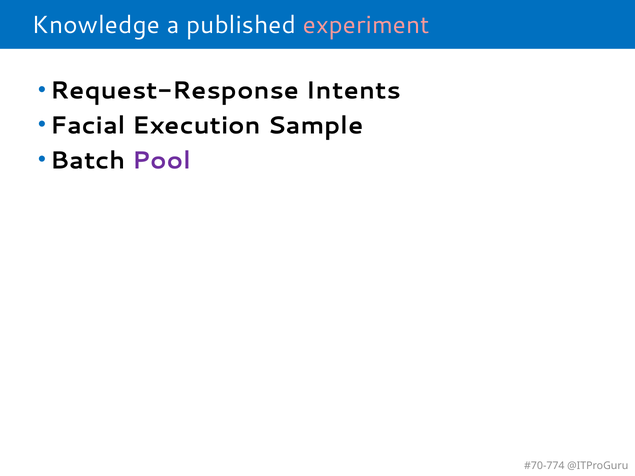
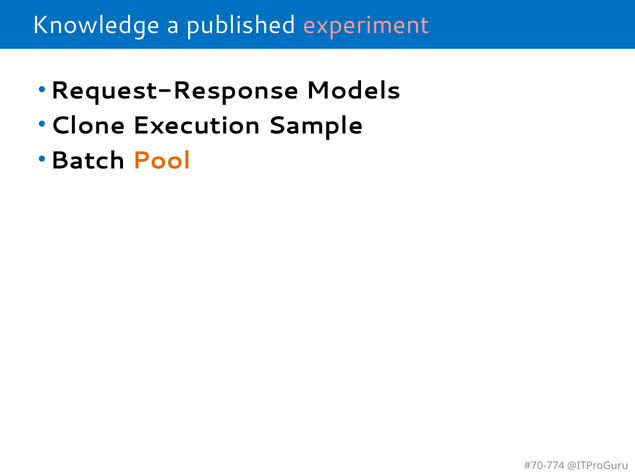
Intents: Intents -> Models
Facial: Facial -> Clone
Pool colour: purple -> orange
